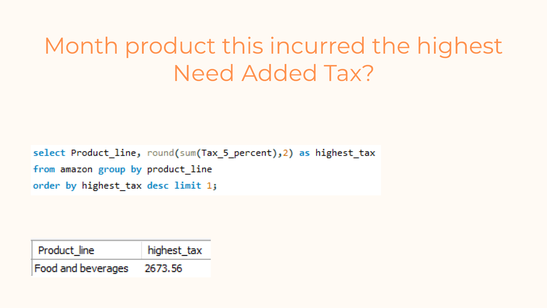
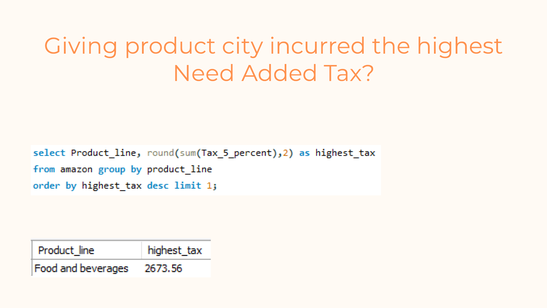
Month: Month -> Giving
this: this -> city
